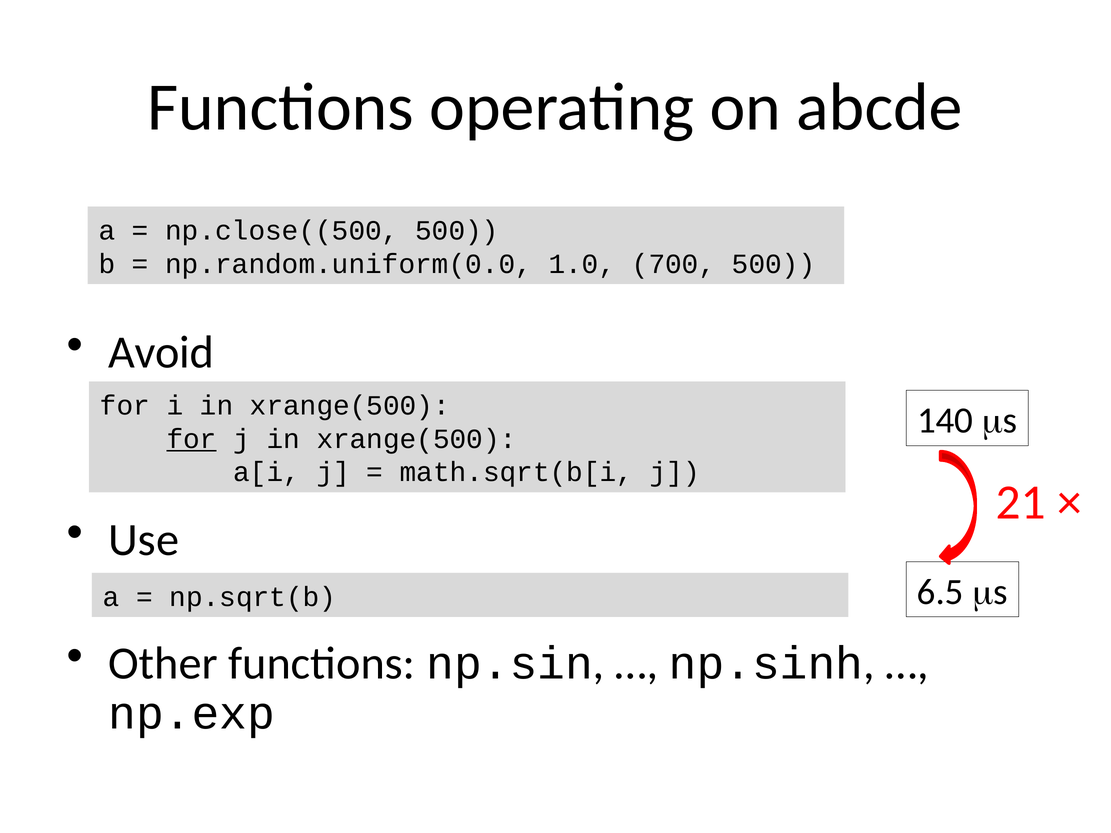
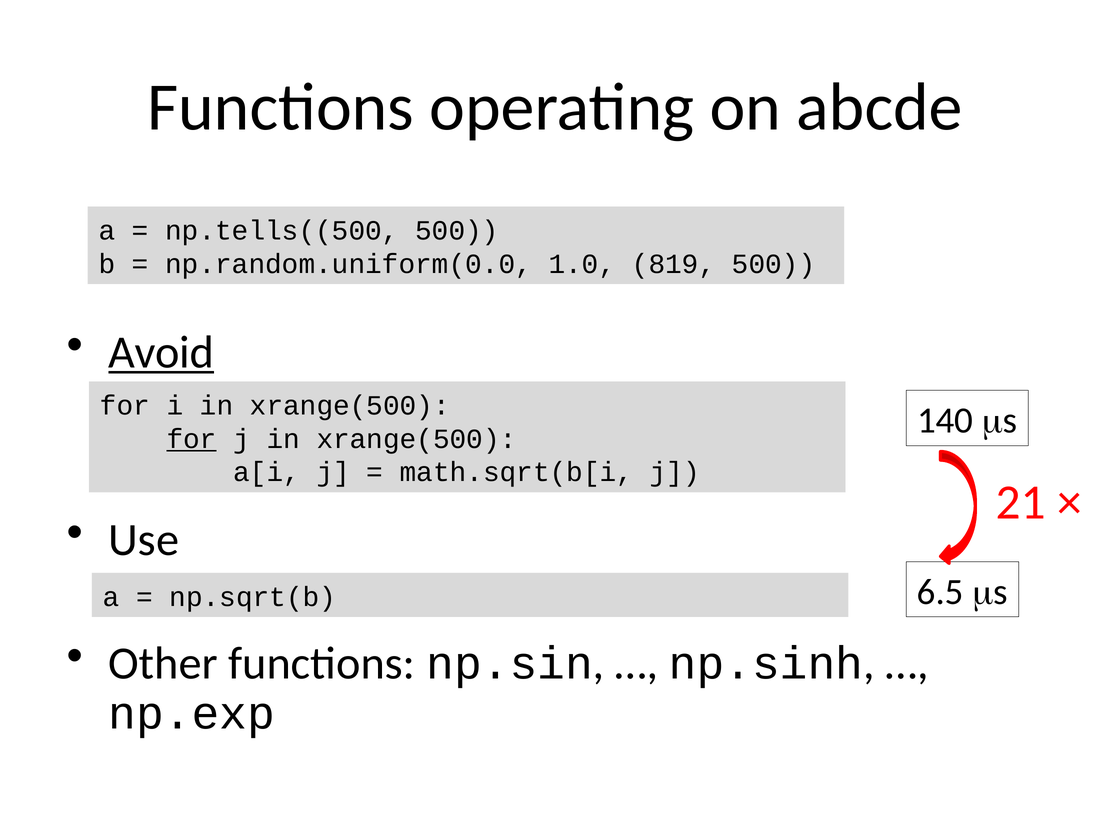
np.close((500: np.close((500 -> np.tells((500
700: 700 -> 819
Avoid underline: none -> present
